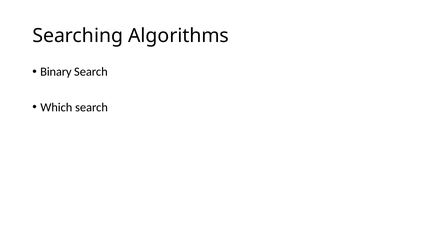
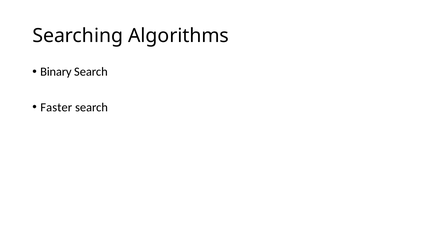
Which: Which -> Faster
